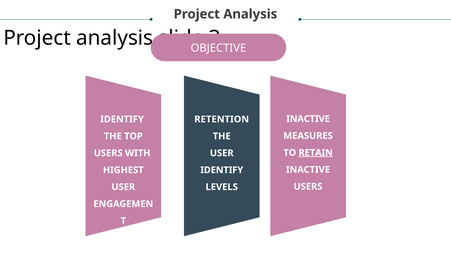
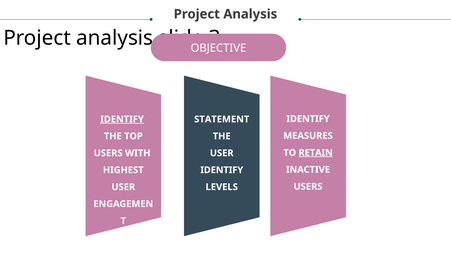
INACTIVE at (308, 119): INACTIVE -> IDENTIFY
IDENTIFY at (122, 119) underline: none -> present
RETENTION: RETENTION -> STATEMENT
